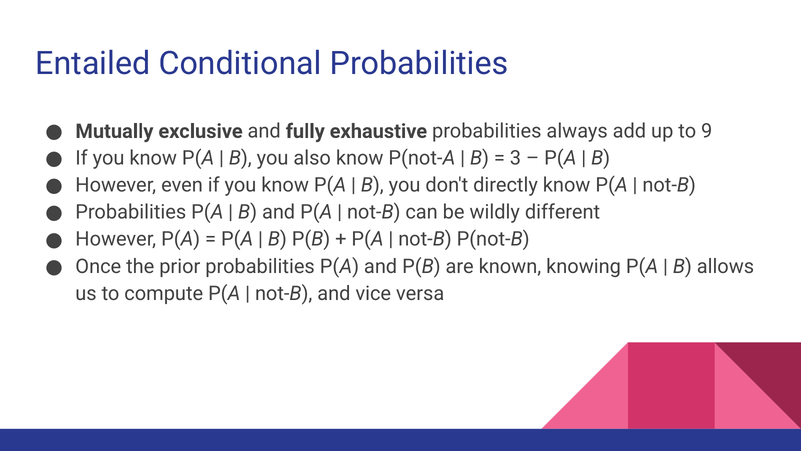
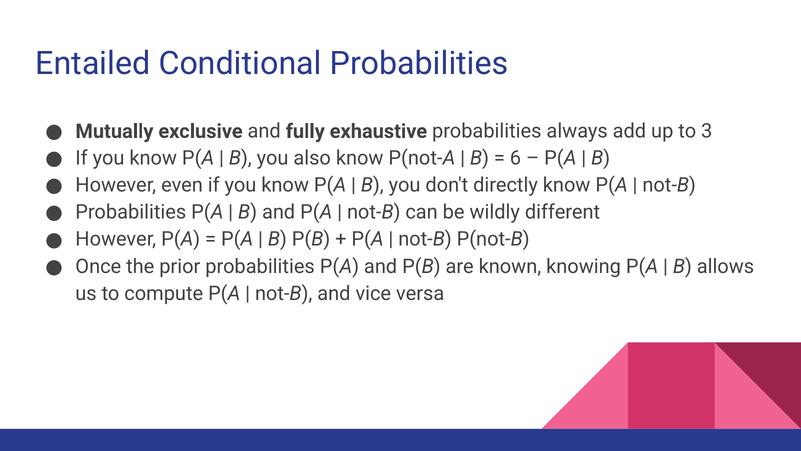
9: 9 -> 3
3: 3 -> 6
